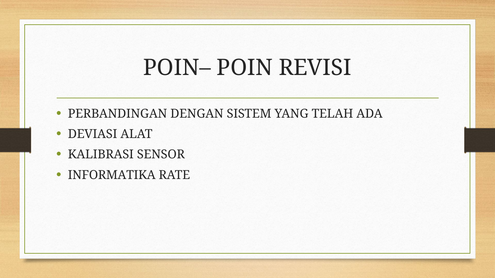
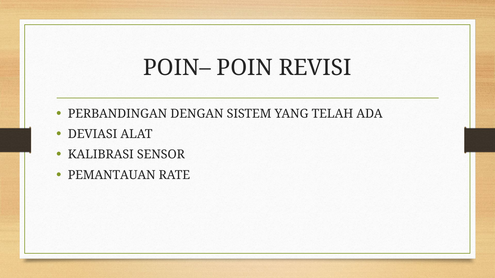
INFORMATIKA: INFORMATIKA -> PEMANTAUAN
